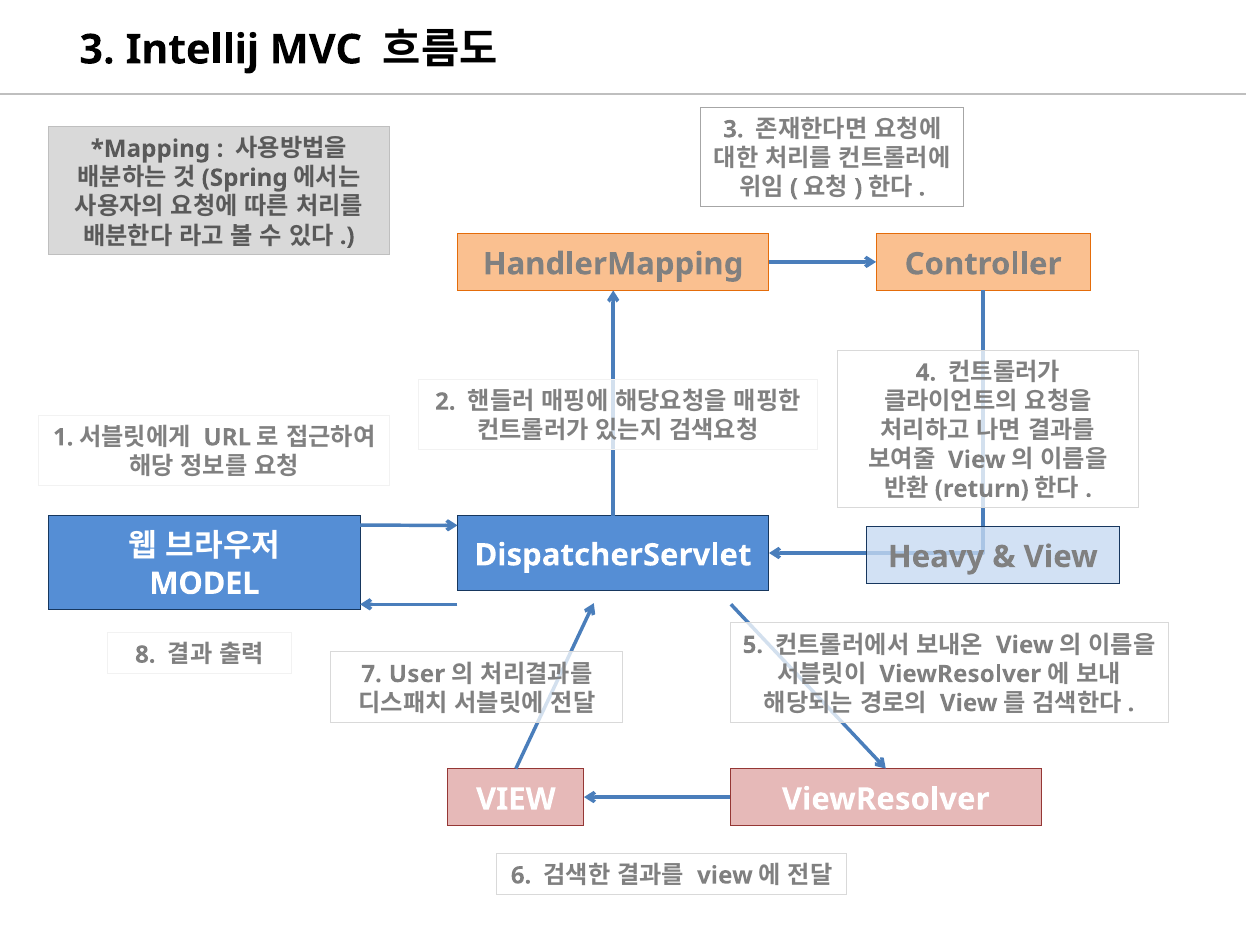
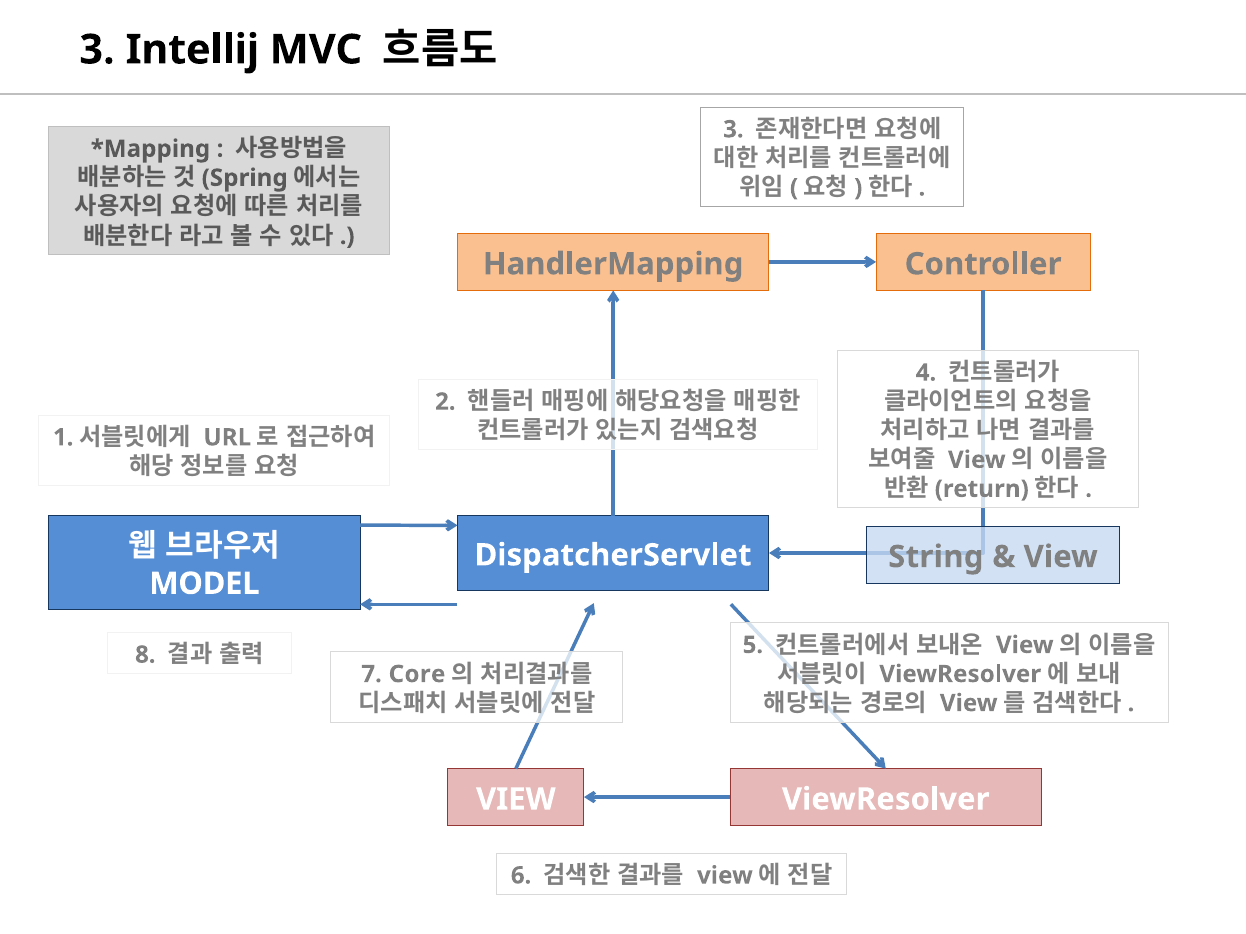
Heavy: Heavy -> String
User: User -> Core
